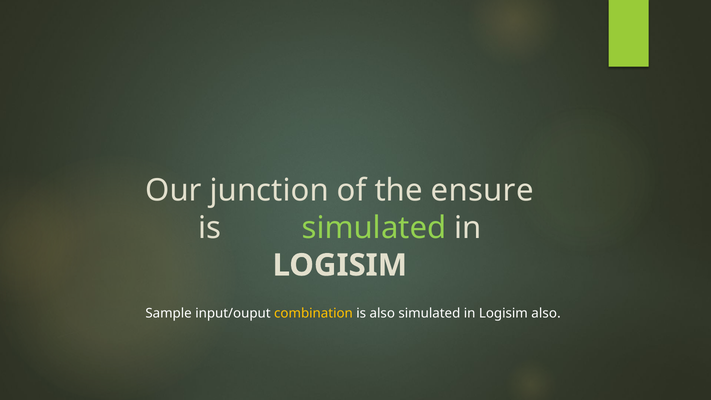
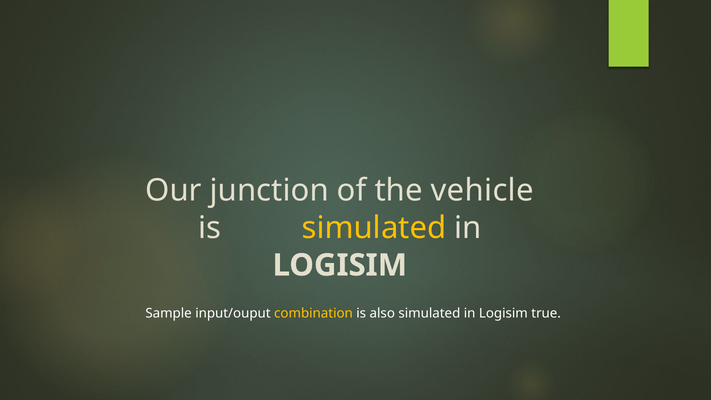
ensure: ensure -> vehicle
simulated at (374, 228) colour: light green -> yellow
Logisim also: also -> true
